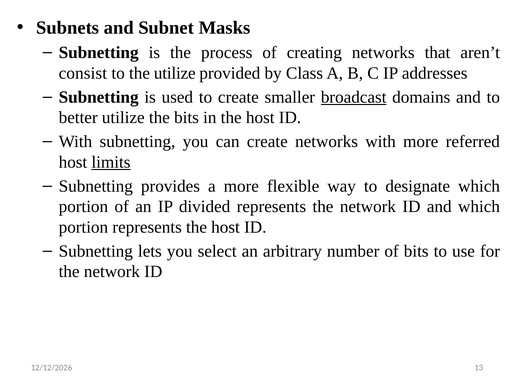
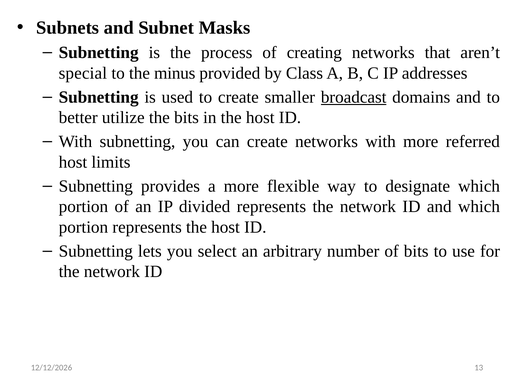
consist: consist -> special
the utilize: utilize -> minus
limits underline: present -> none
